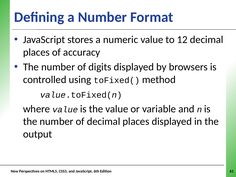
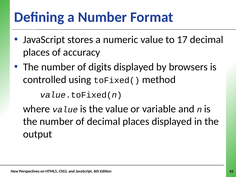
12: 12 -> 17
